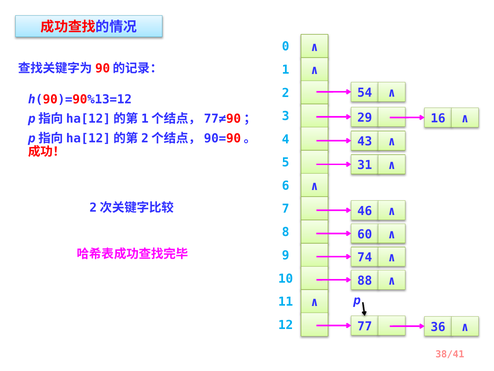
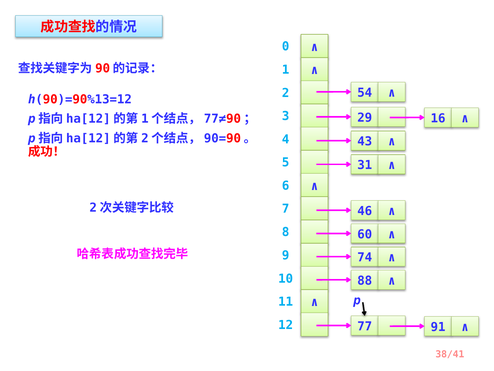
36: 36 -> 91
